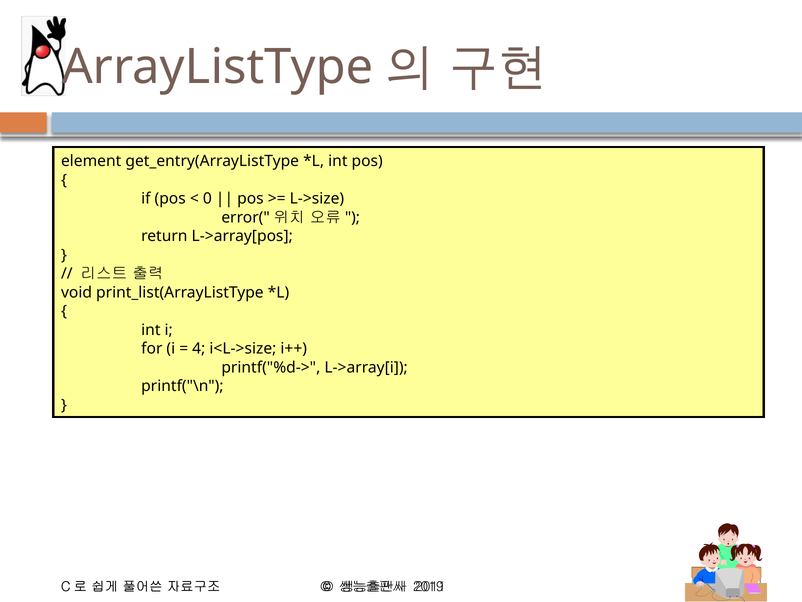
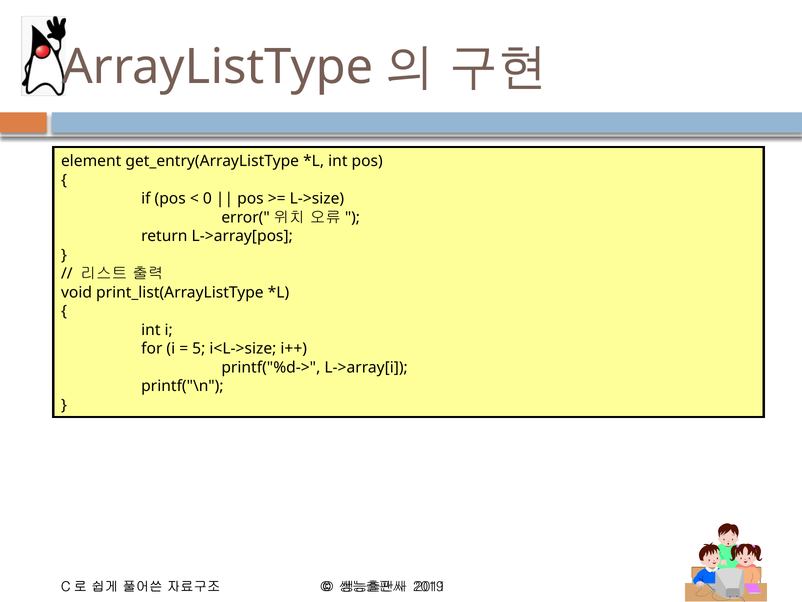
4: 4 -> 5
